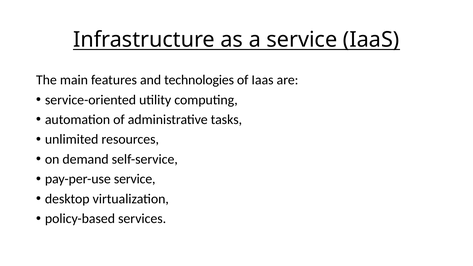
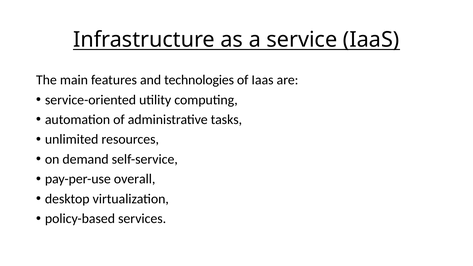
pay-per-use service: service -> overall
